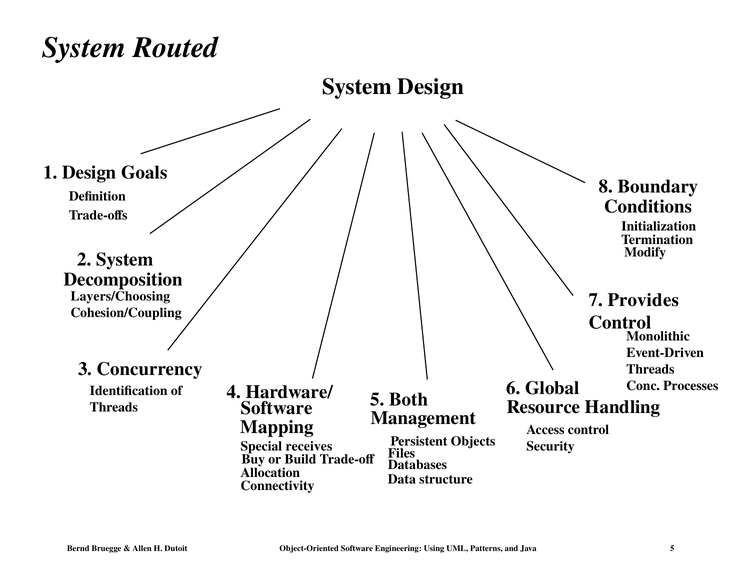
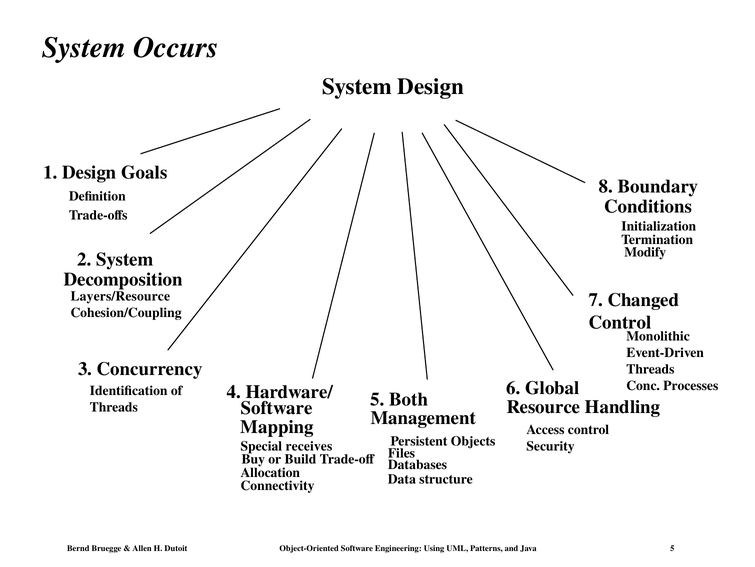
Routed: Routed -> Occurs
Layers/Choosing: Layers/Choosing -> Layers/Resource
Provides: Provides -> Changed
